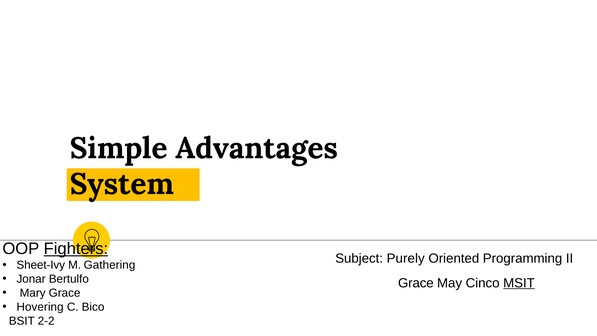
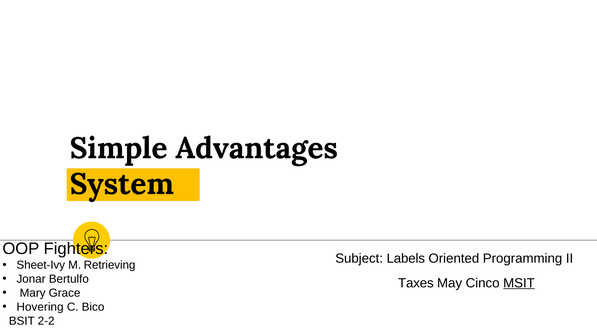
Fighters underline: present -> none
Purely: Purely -> Labels
Gathering: Gathering -> Retrieving
Grace at (416, 283): Grace -> Taxes
